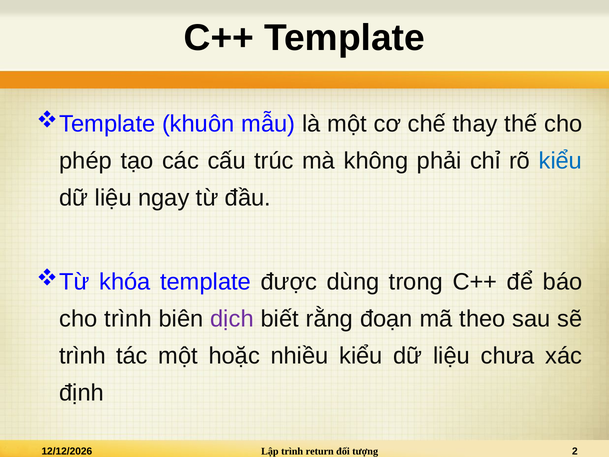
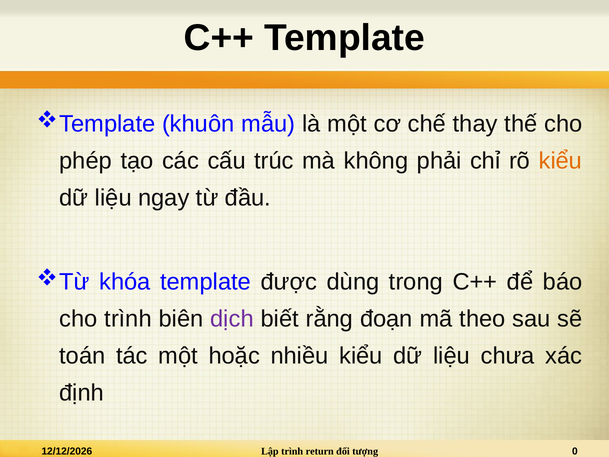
kiểu at (560, 161) colour: blue -> orange
trình at (82, 356): trình -> toán
2: 2 -> 0
